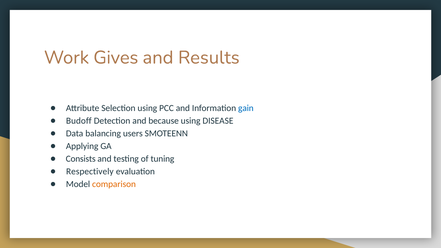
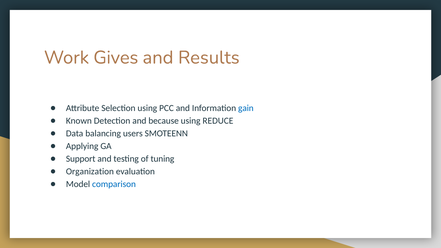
Budoff: Budoff -> Known
DISEASE: DISEASE -> REDUCE
Consists: Consists -> Support
Respectively: Respectively -> Organization
comparison colour: orange -> blue
